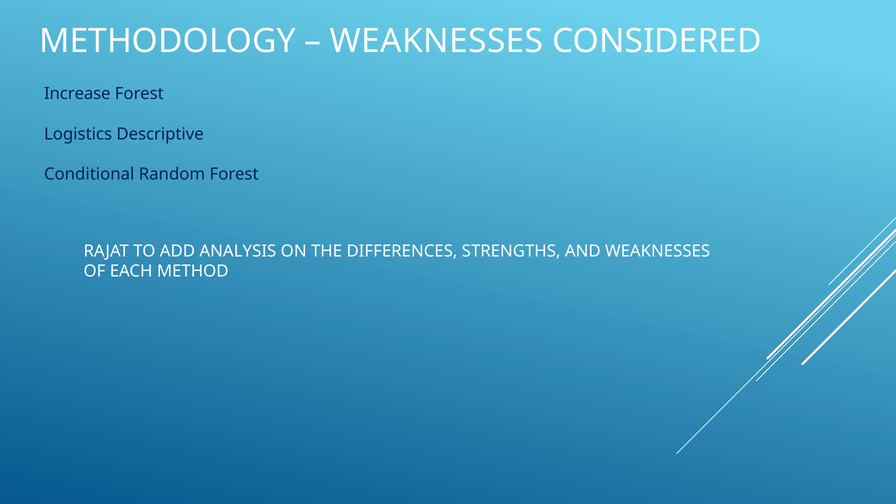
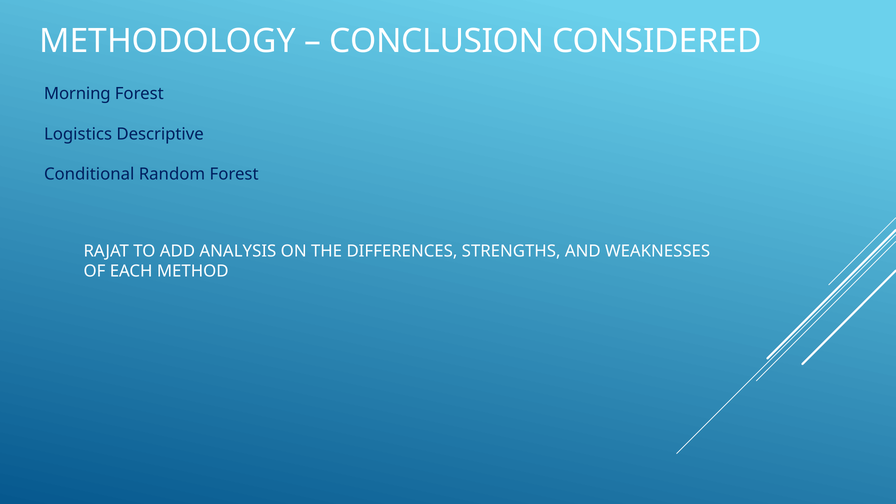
WEAKNESSES at (437, 41): WEAKNESSES -> CONCLUSION
Increase: Increase -> Morning
